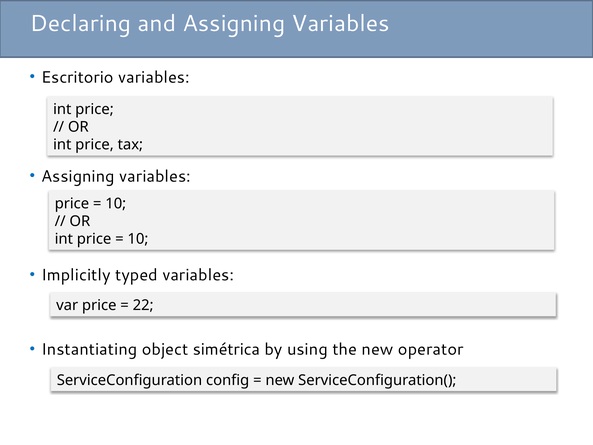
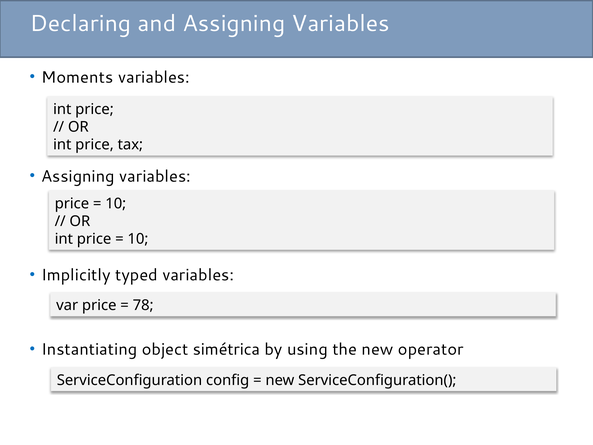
Escritorio: Escritorio -> Moments
22: 22 -> 78
